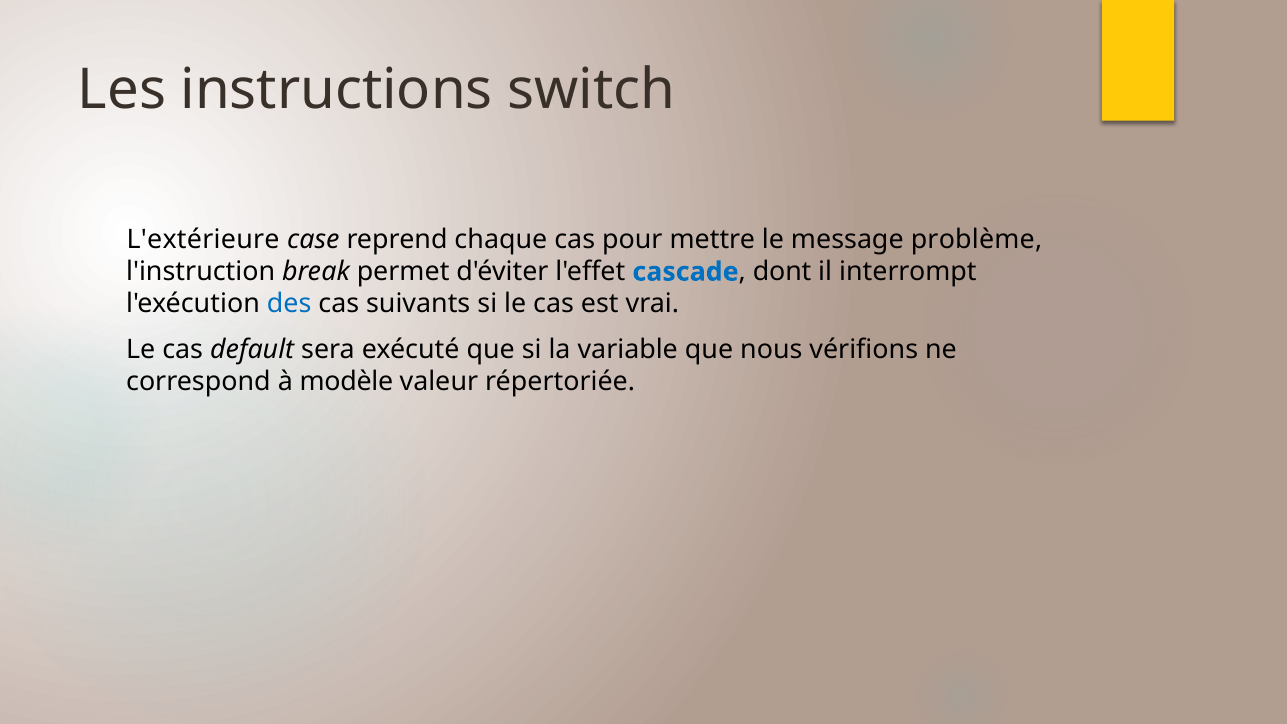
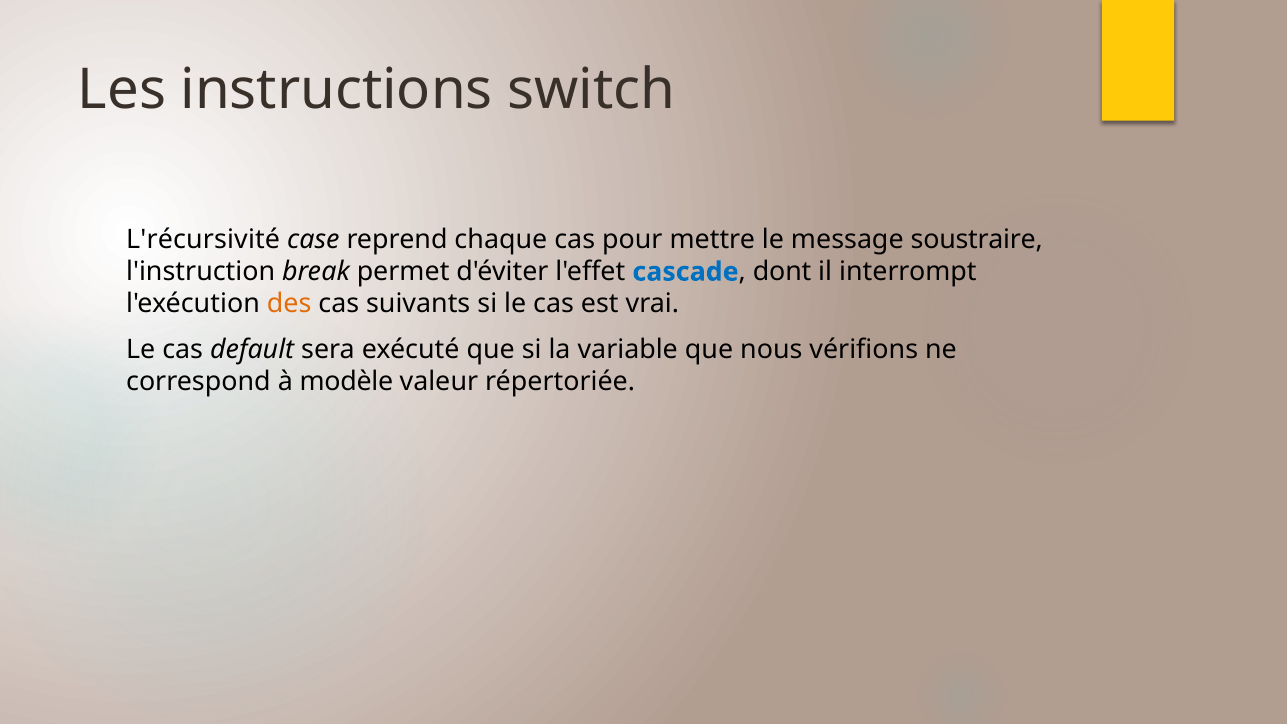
L'extérieure: L'extérieure -> L'récursivité
problème: problème -> soustraire
des colour: blue -> orange
